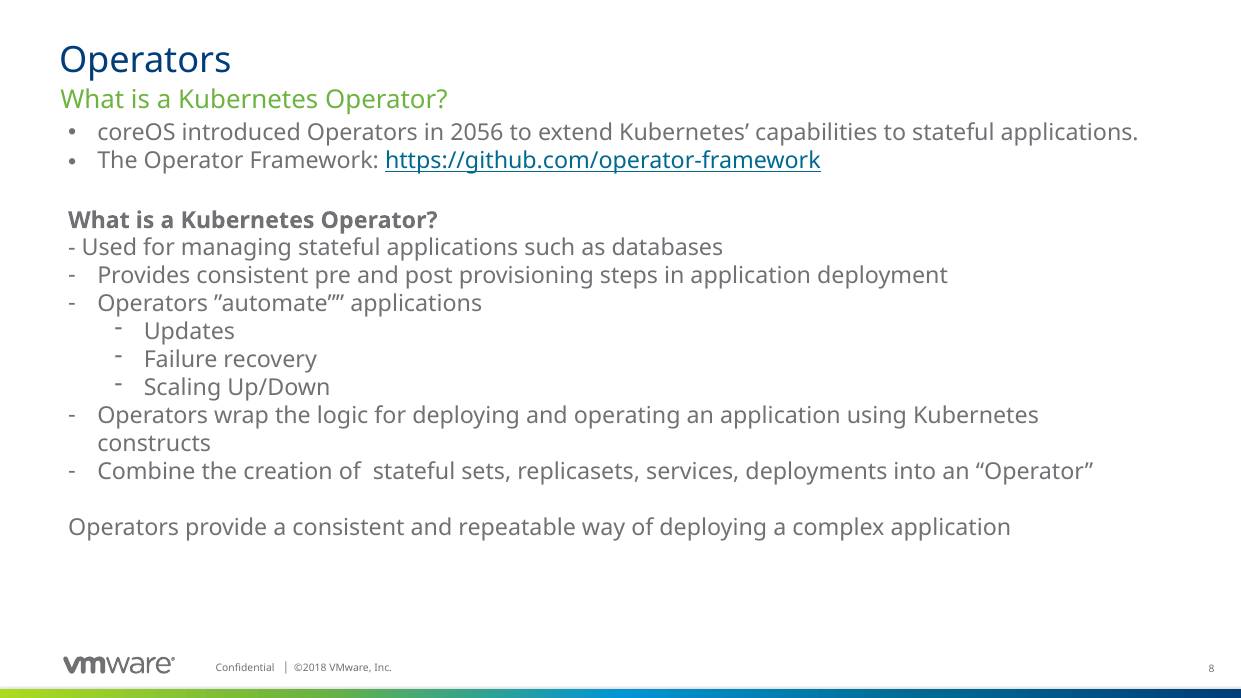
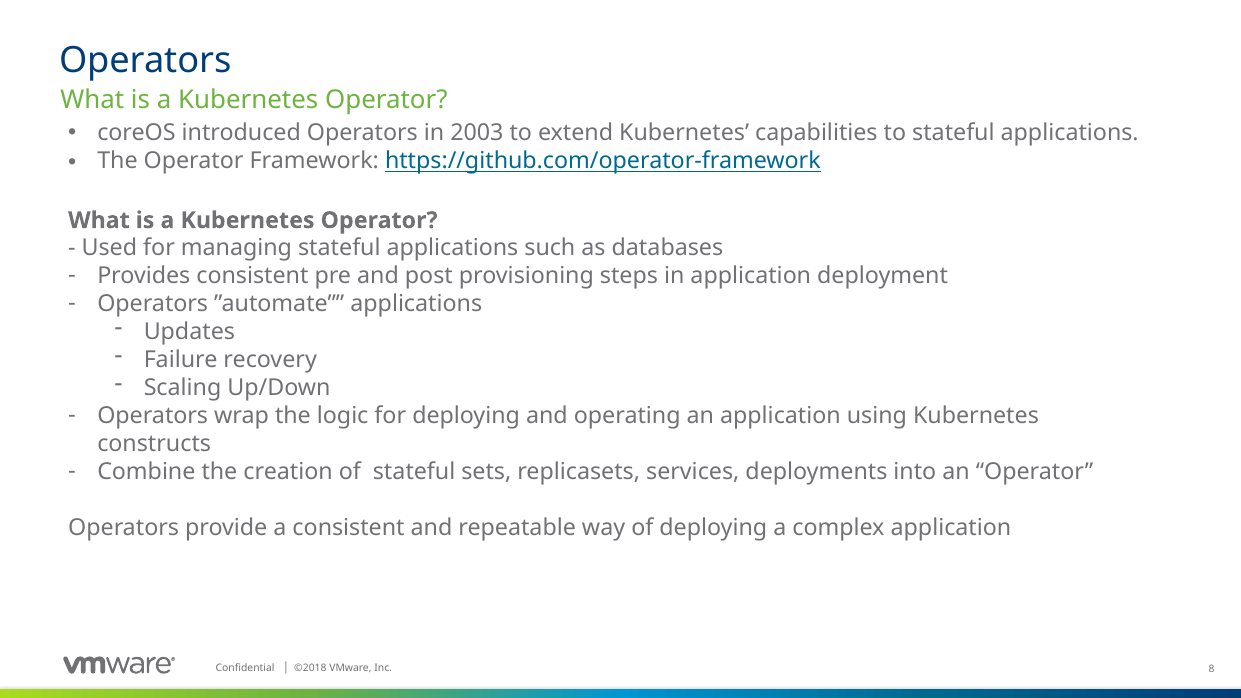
2056: 2056 -> 2003
